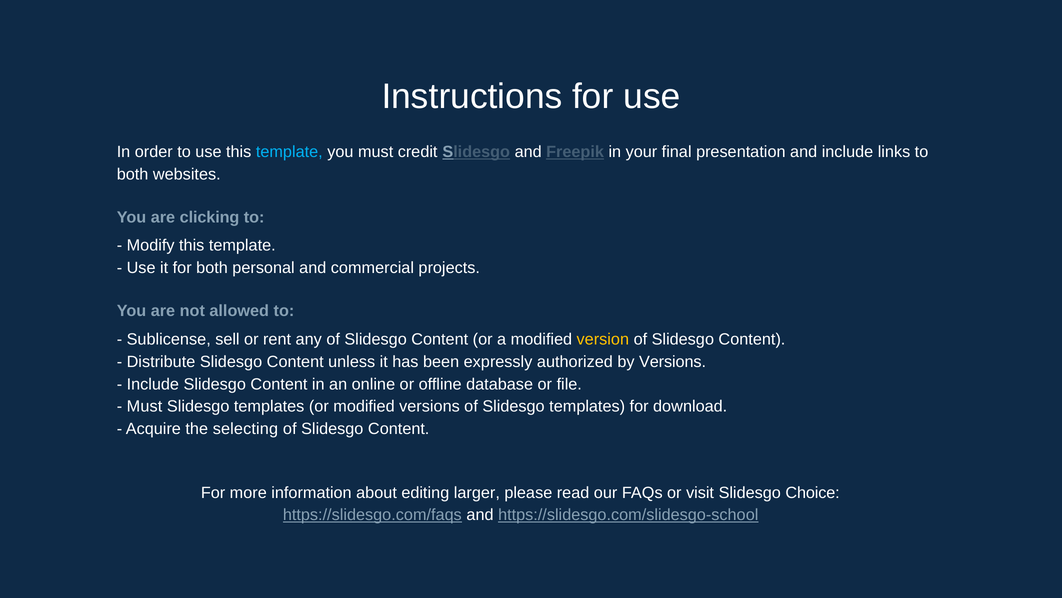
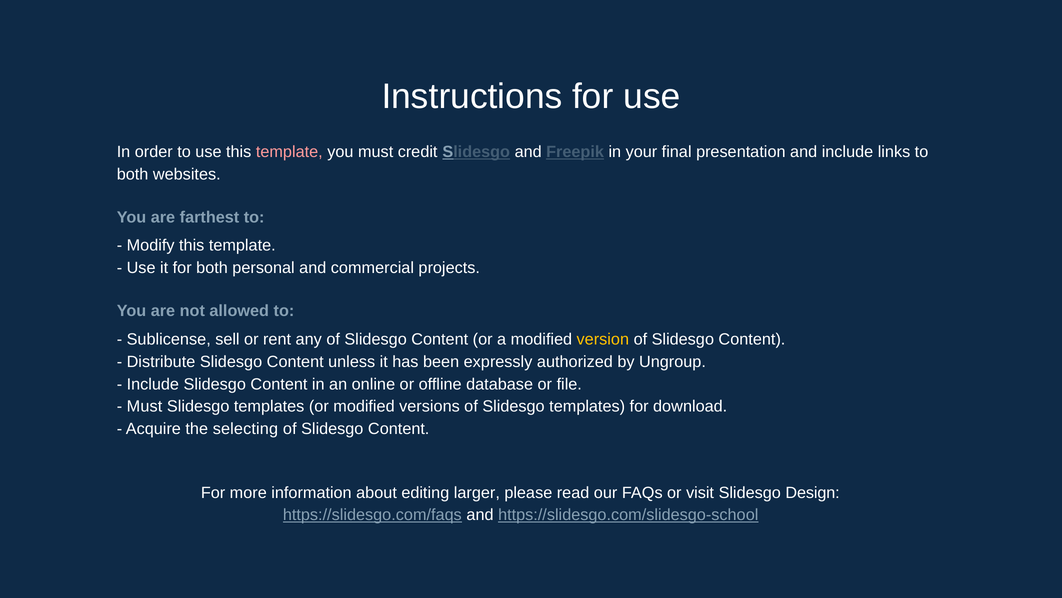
template at (289, 152) colour: light blue -> pink
clicking: clicking -> farthest
by Versions: Versions -> Ungroup
Choice: Choice -> Design
